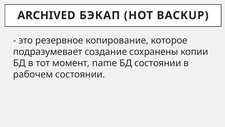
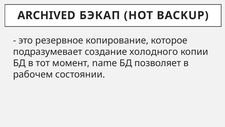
сохранены: сохранены -> холодного
БД состоянии: состоянии -> позволяет
